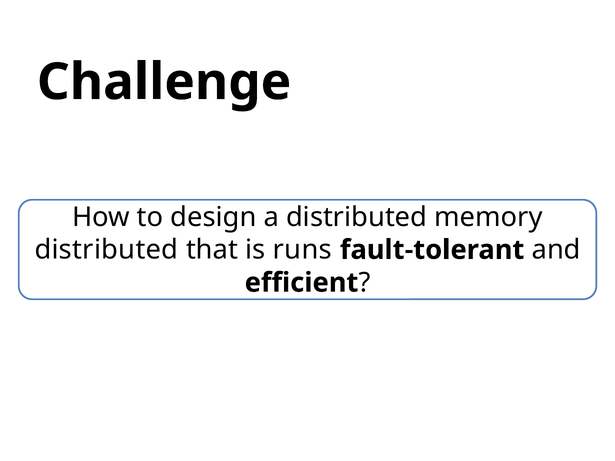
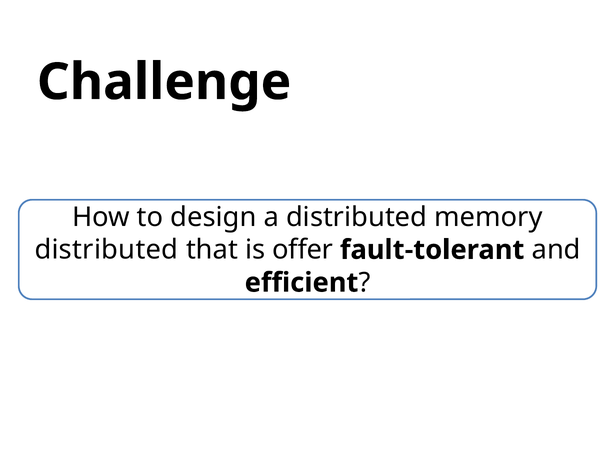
runs: runs -> offer
